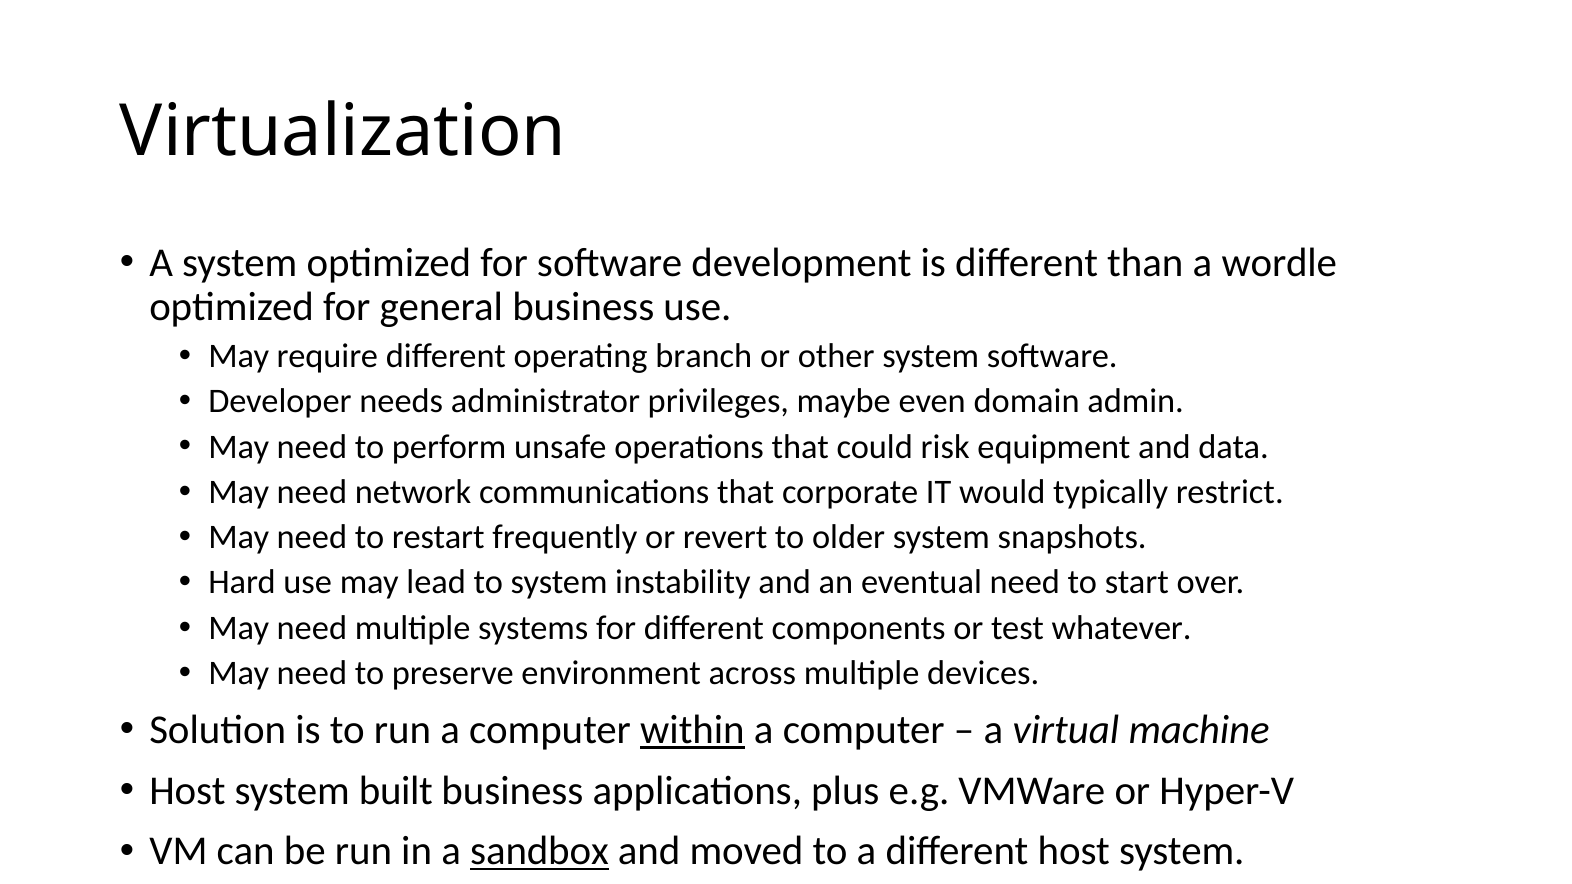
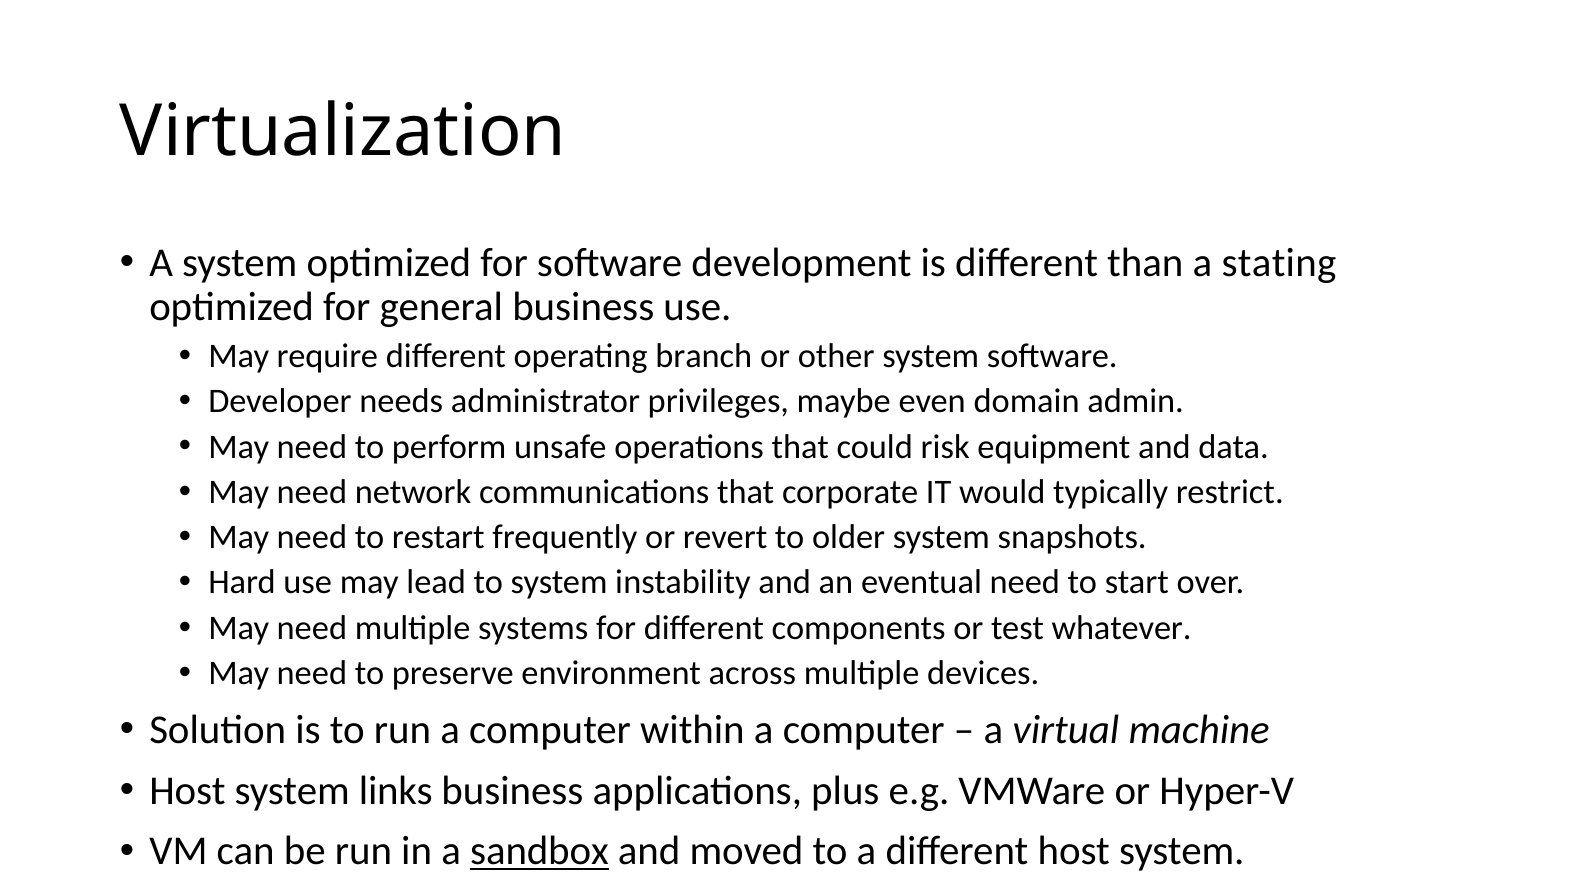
wordle: wordle -> stating
within underline: present -> none
built: built -> links
